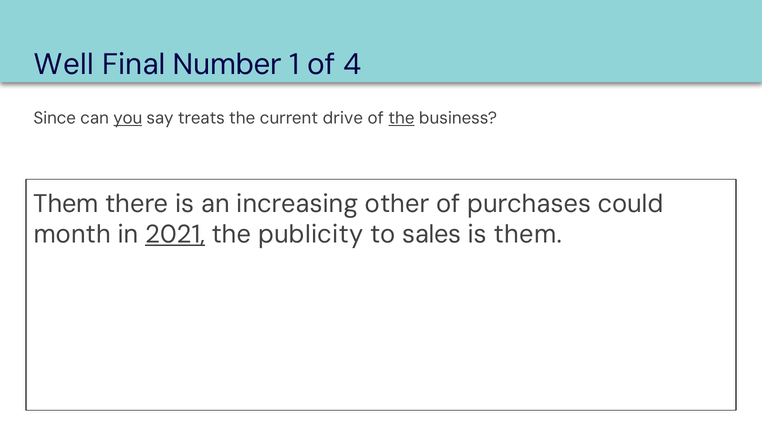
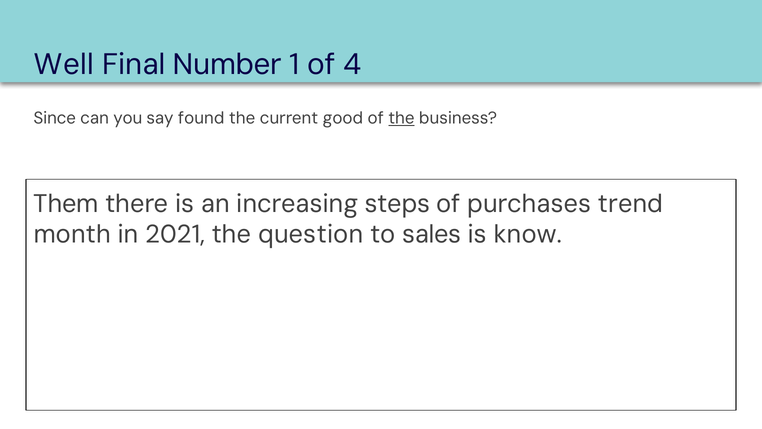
you underline: present -> none
treats: treats -> found
drive: drive -> good
other: other -> steps
could: could -> trend
2021 underline: present -> none
publicity: publicity -> question
is them: them -> know
